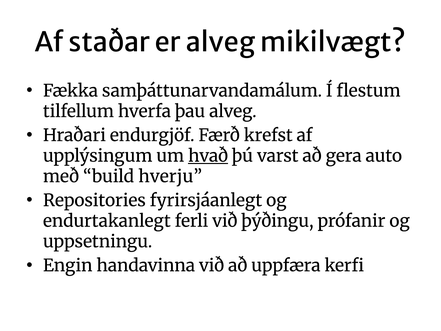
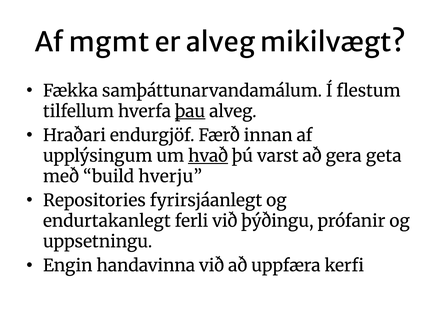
staðar: staðar -> mgmt
þau underline: none -> present
krefst: krefst -> innan
auto: auto -> geta
